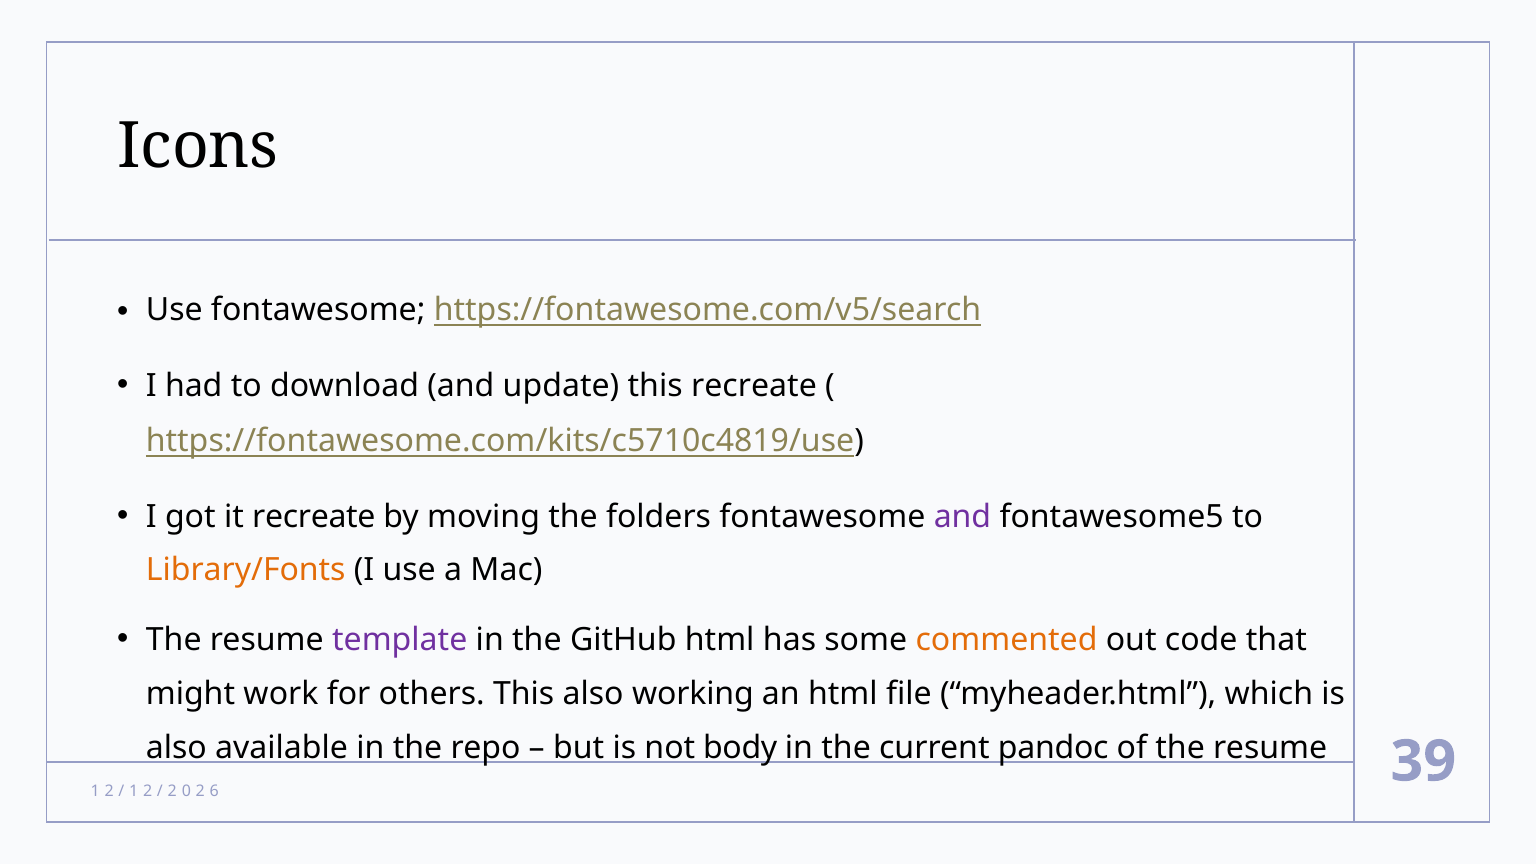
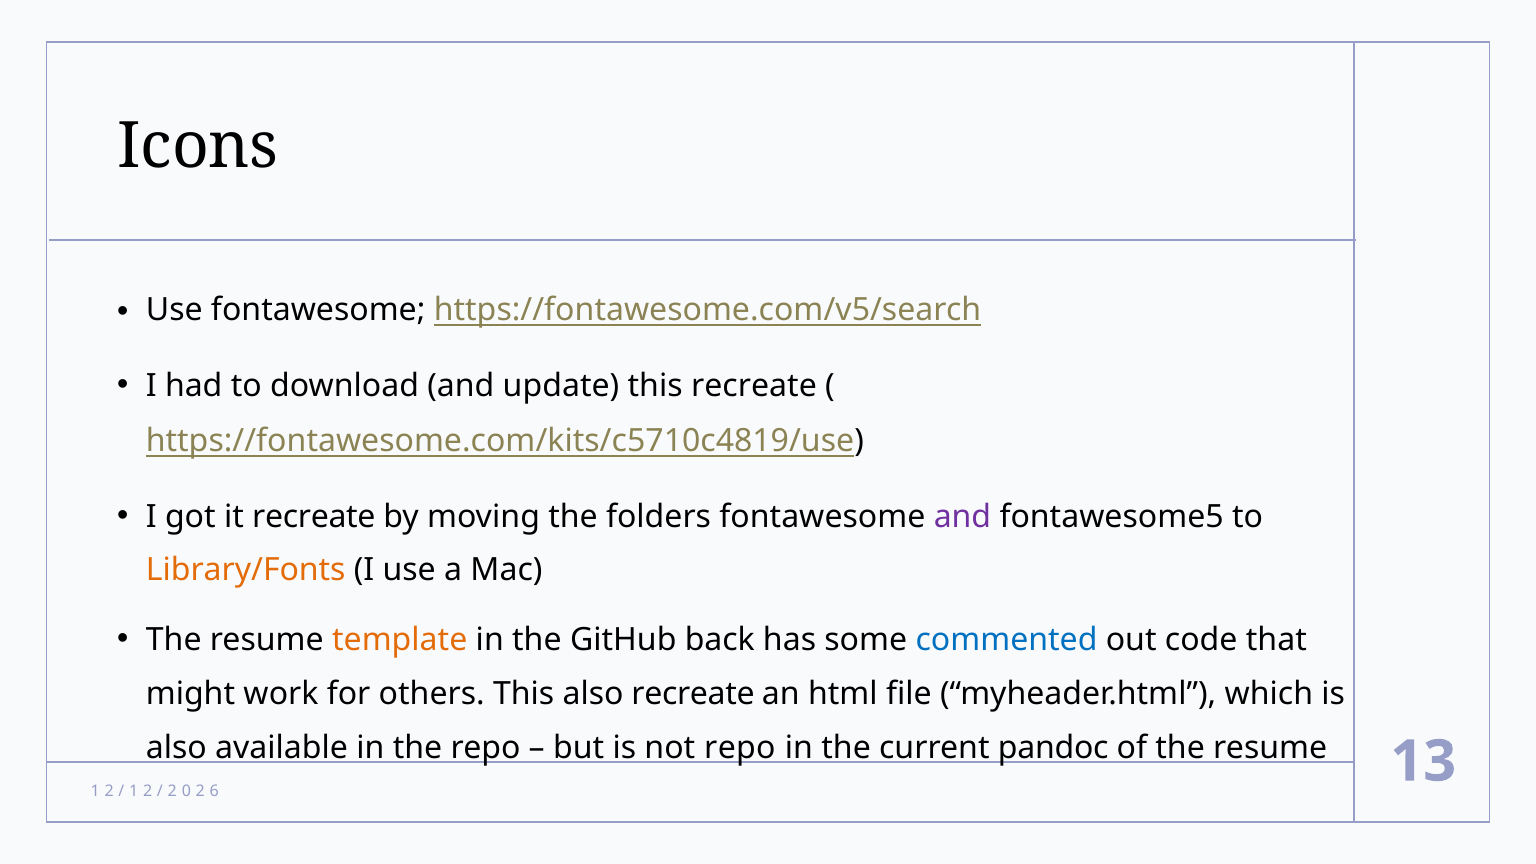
template colour: purple -> orange
GitHub html: html -> back
commented colour: orange -> blue
also working: working -> recreate
not body: body -> repo
39: 39 -> 13
